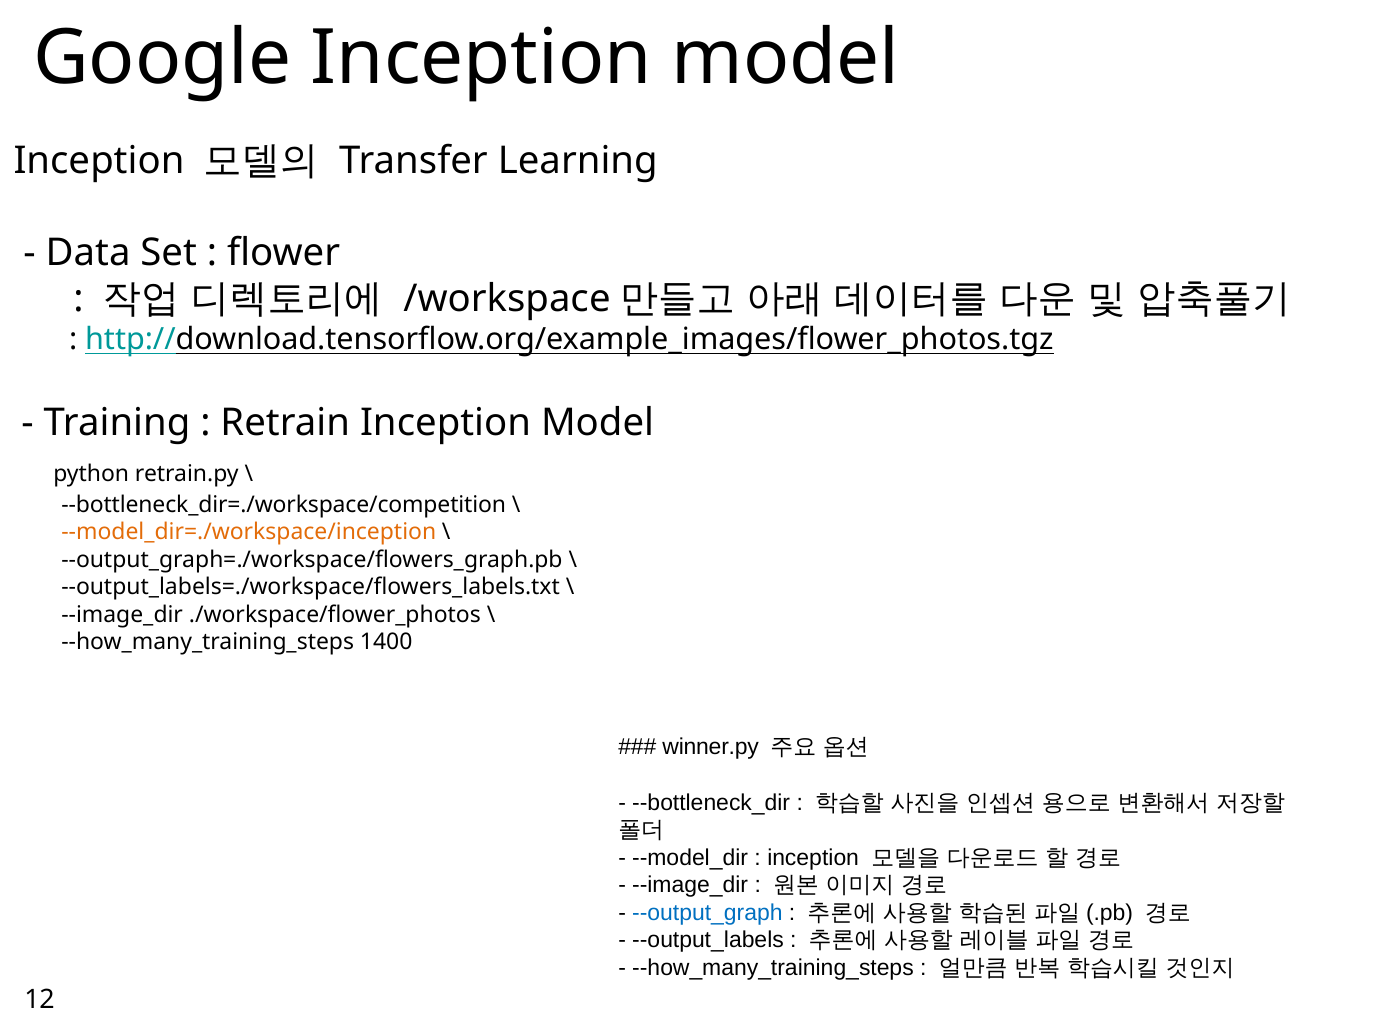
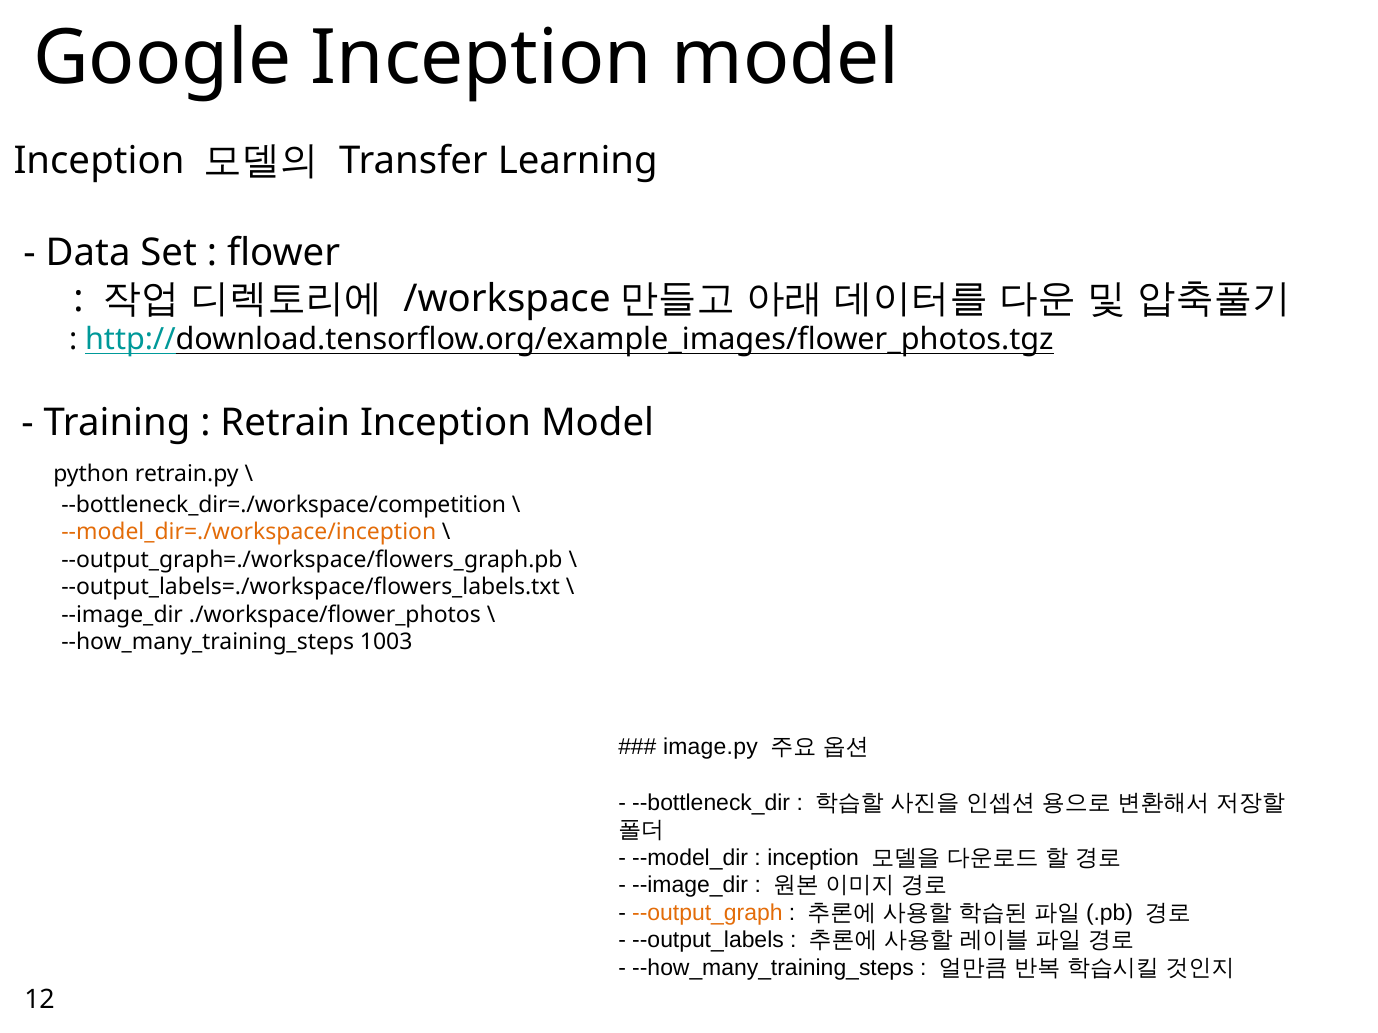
1400: 1400 -> 1003
winner.py: winner.py -> image.py
--output_graph colour: blue -> orange
